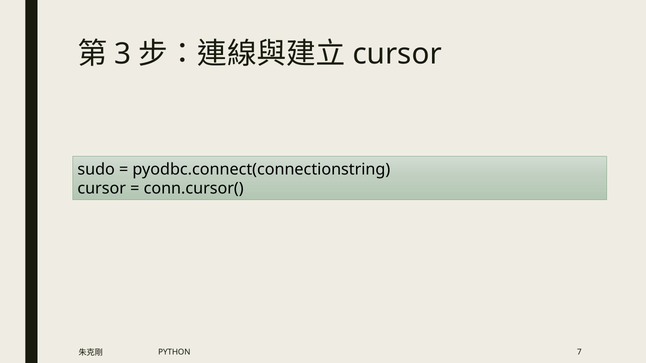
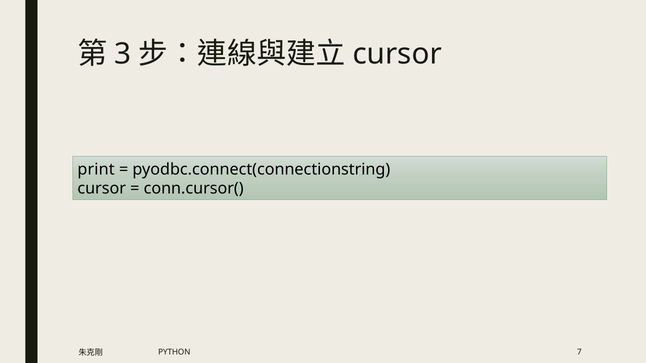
sudo: sudo -> print
